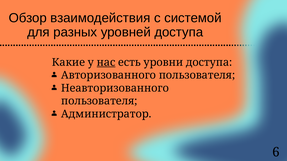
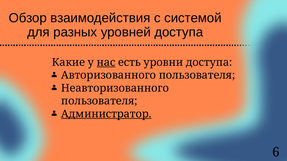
Администратор underline: none -> present
